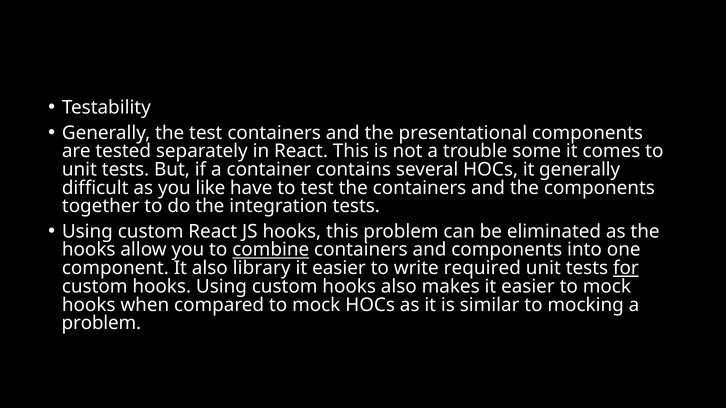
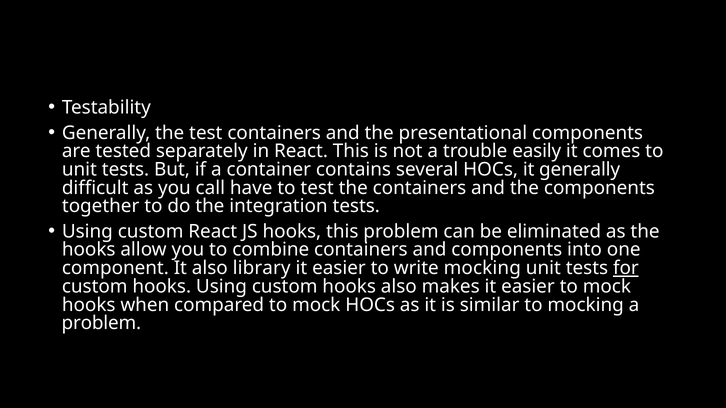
some: some -> easily
like: like -> call
combine underline: present -> none
write required: required -> mocking
